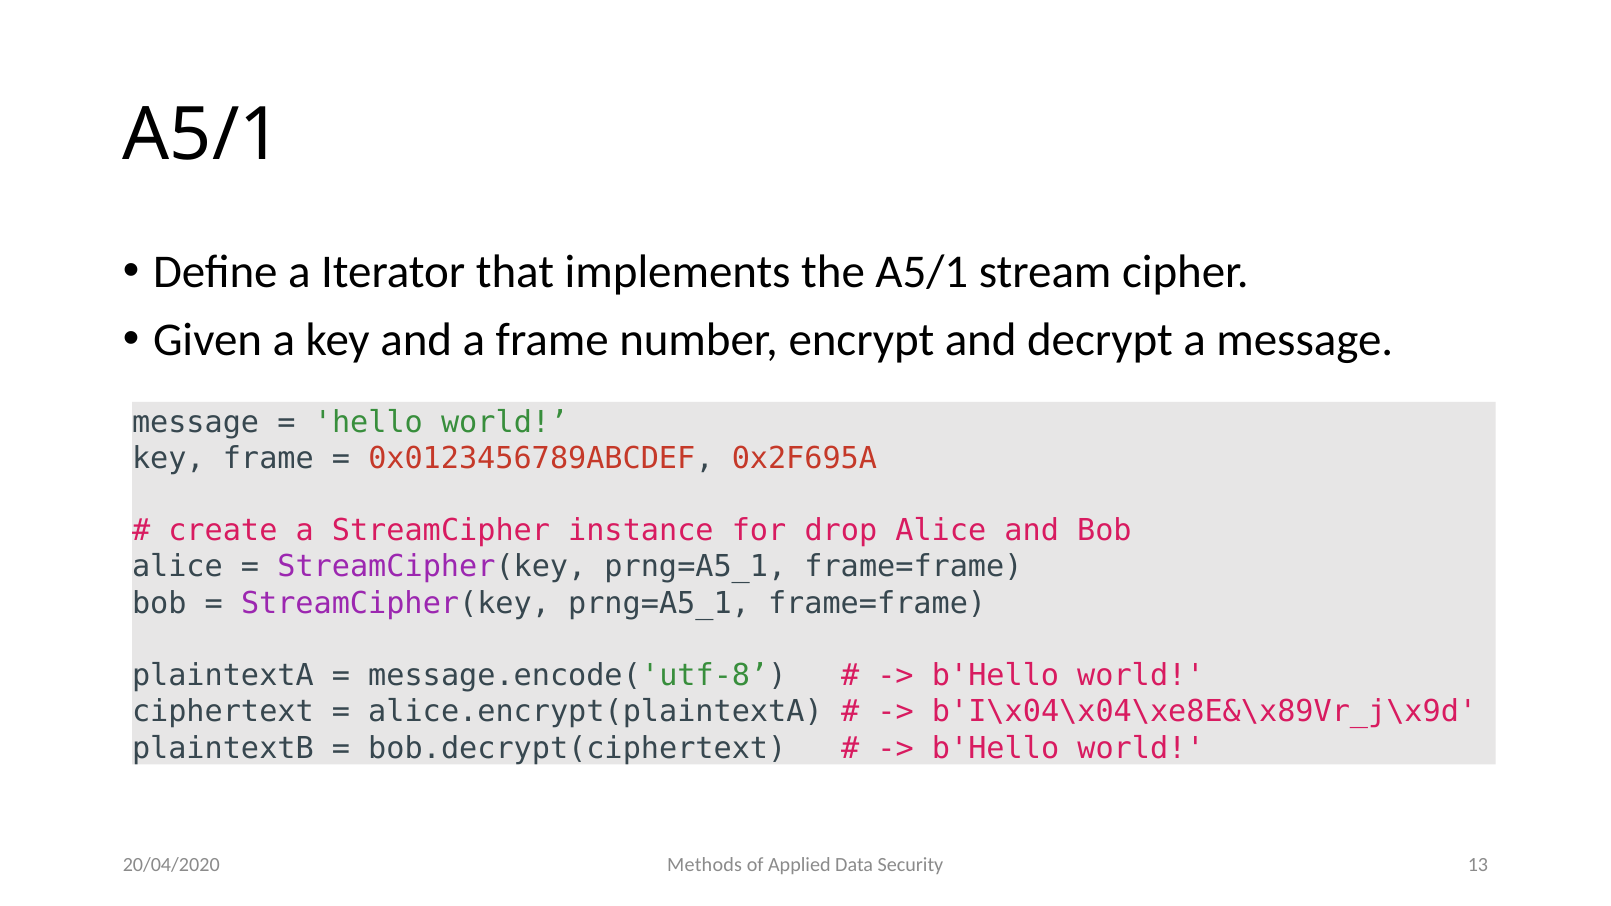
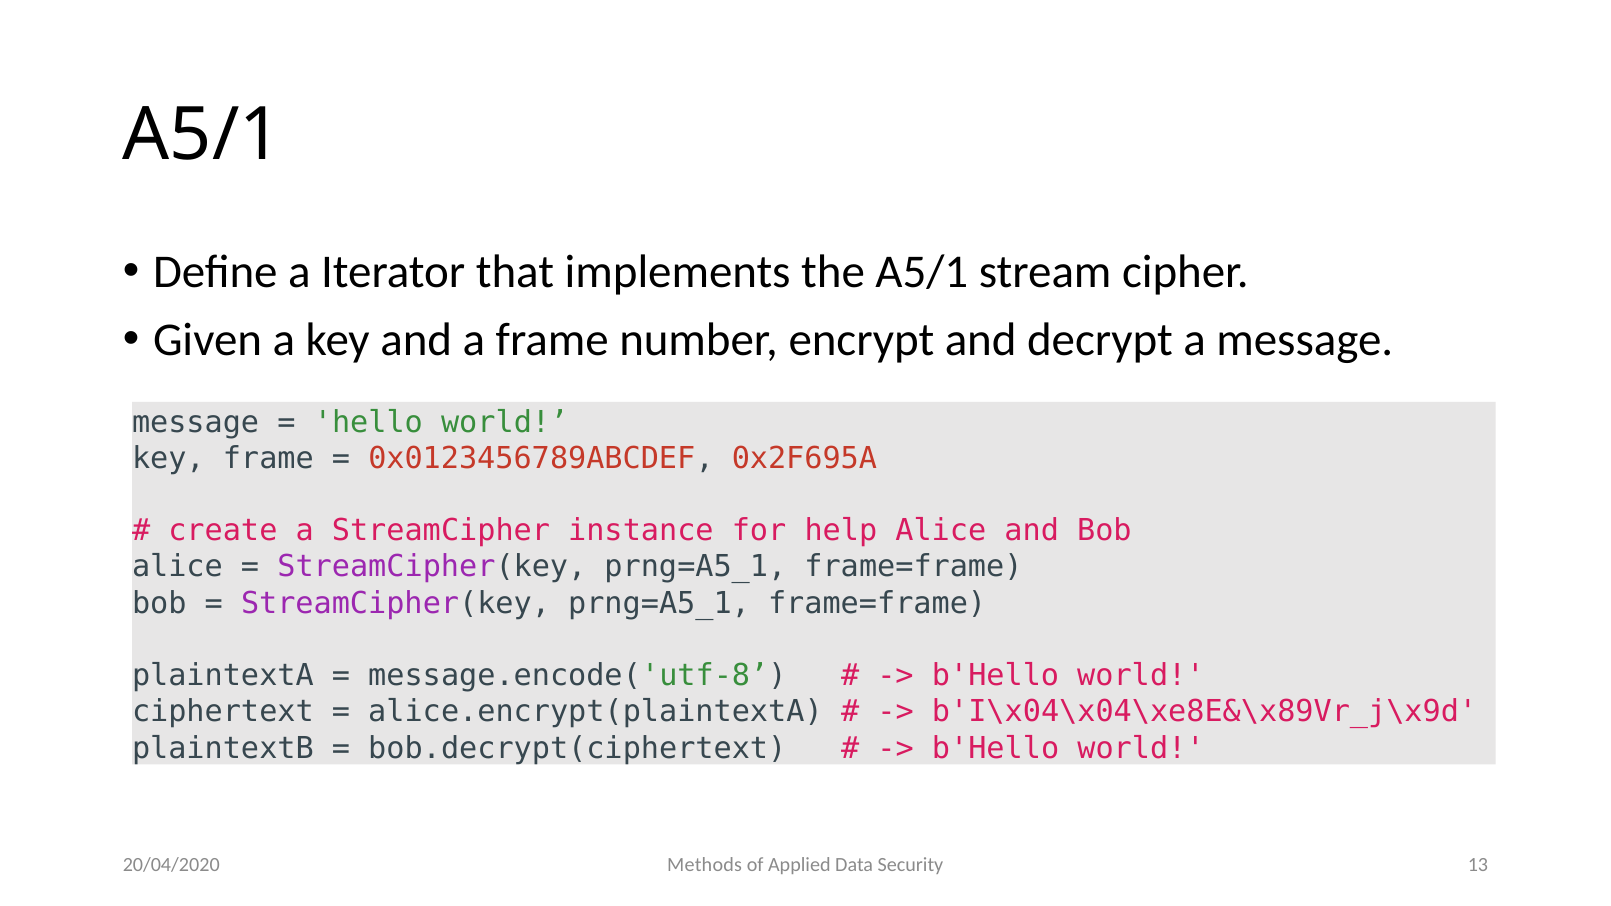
drop: drop -> help
